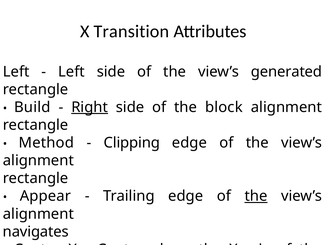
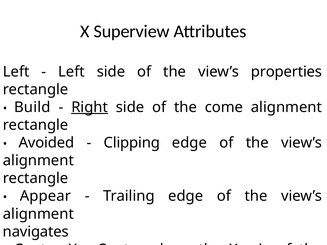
Transition: Transition -> Superview
generated: generated -> properties
block: block -> come
Method: Method -> Avoided
the at (256, 196) underline: present -> none
